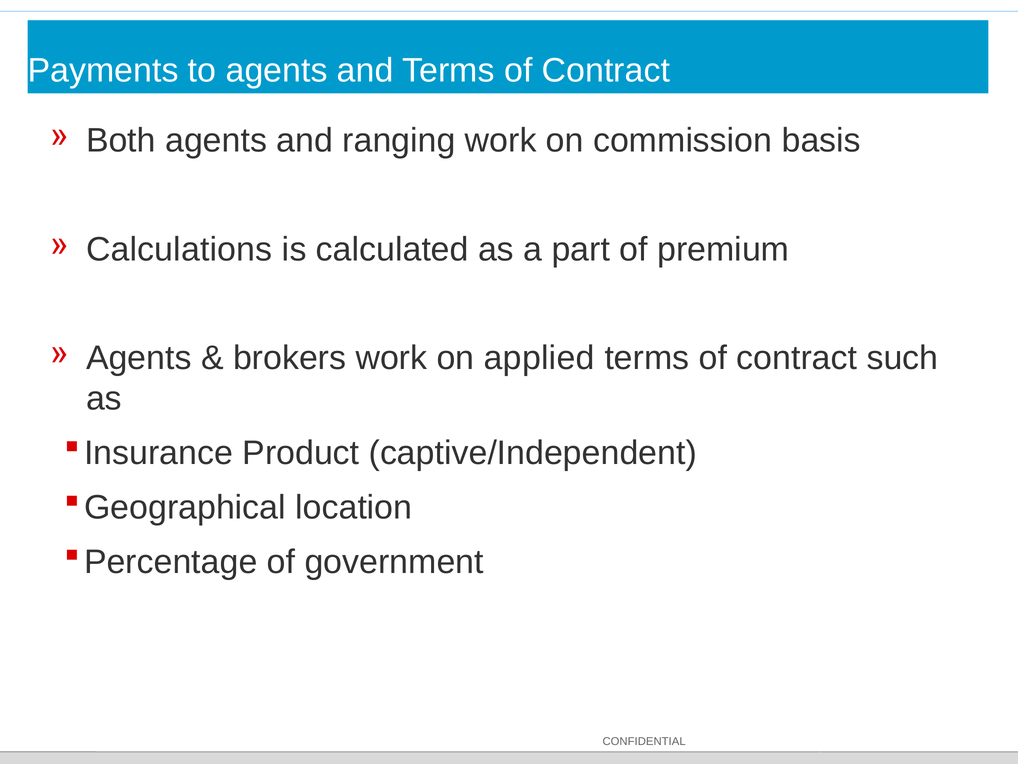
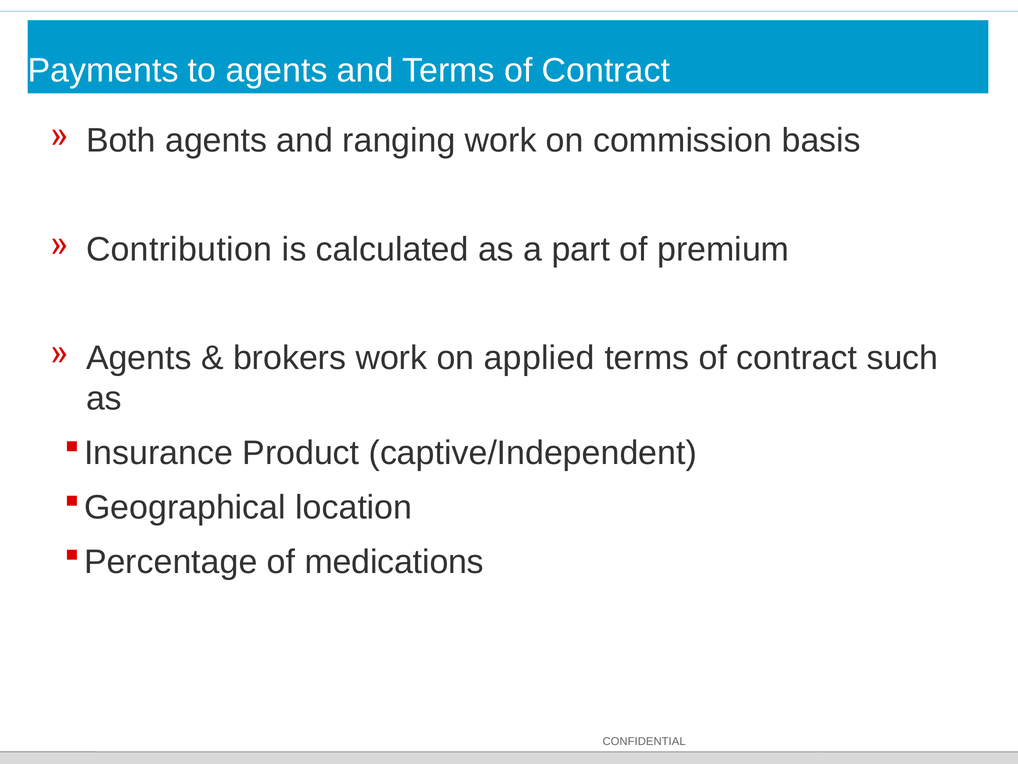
Calculations: Calculations -> Contribution
government: government -> medications
